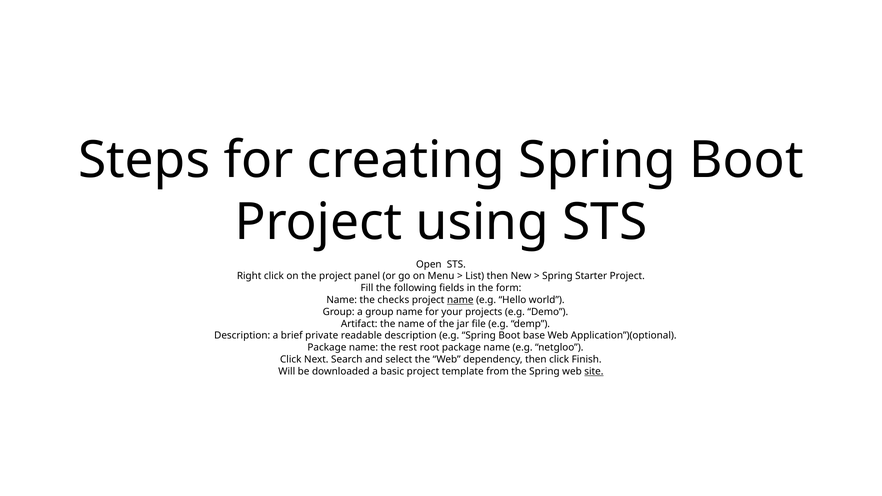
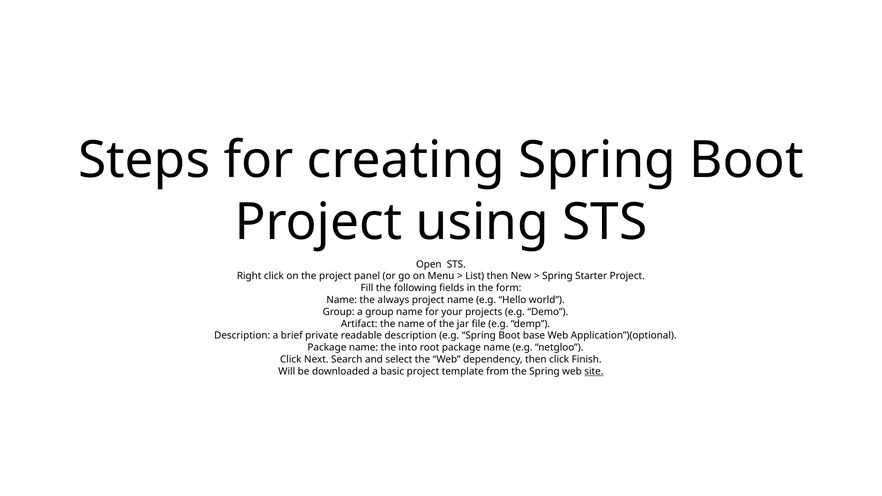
checks: checks -> always
name at (460, 300) underline: present -> none
rest: rest -> into
